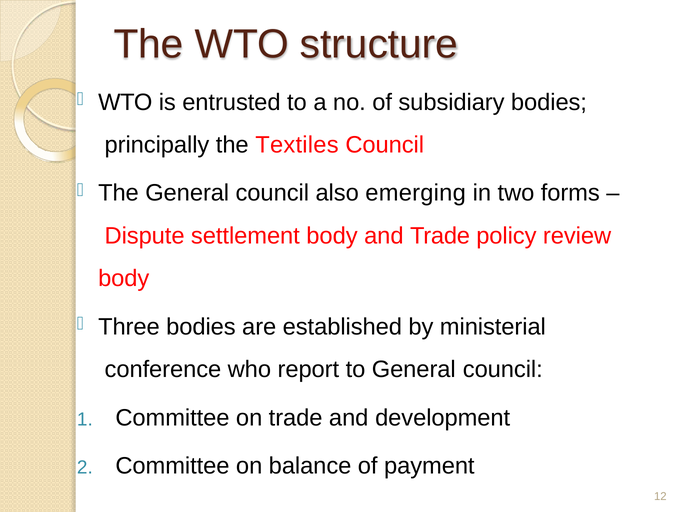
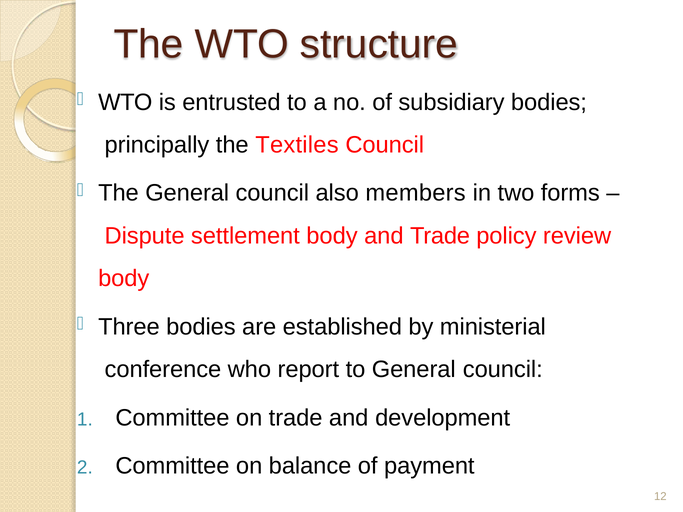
emerging: emerging -> members
